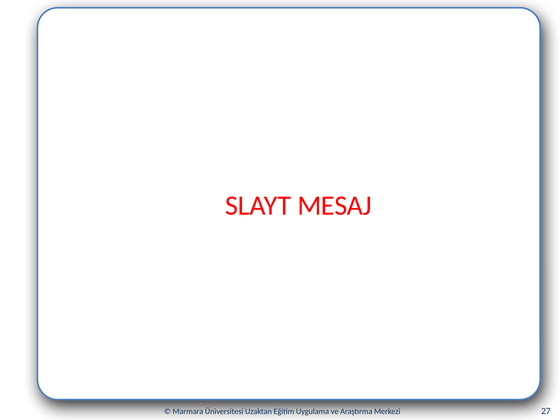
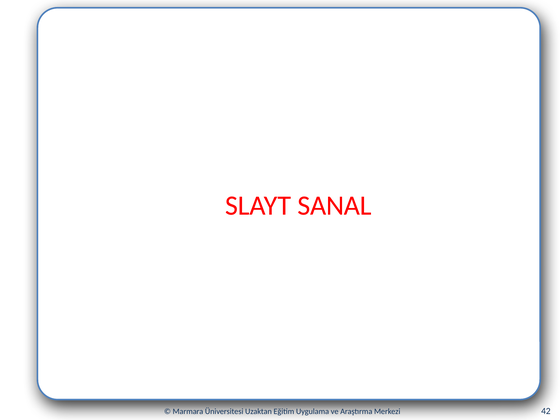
MESAJ: MESAJ -> SANAL
27: 27 -> 42
